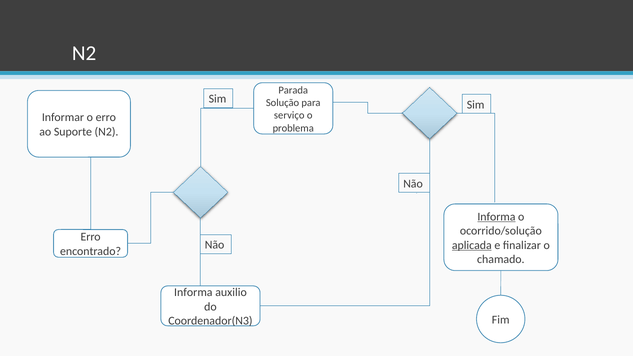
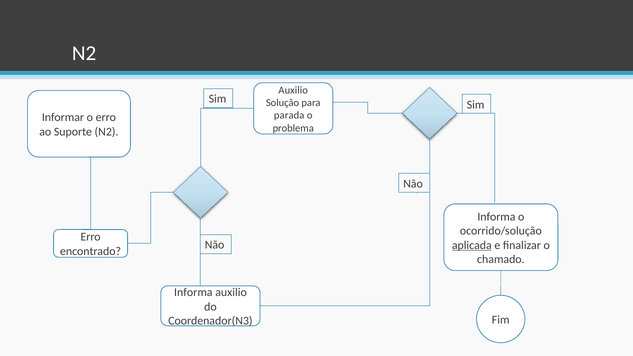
Parada at (293, 90): Parada -> Auxilio
serviço: serviço -> parada
Informa at (496, 217) underline: present -> none
